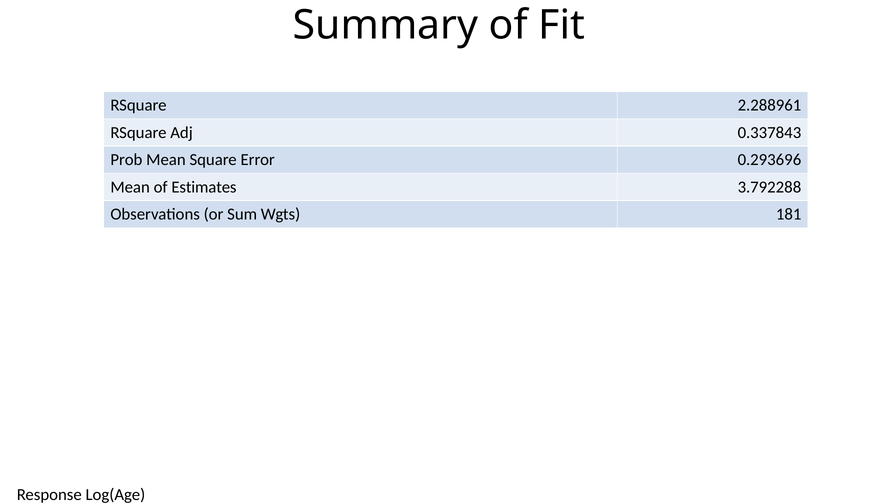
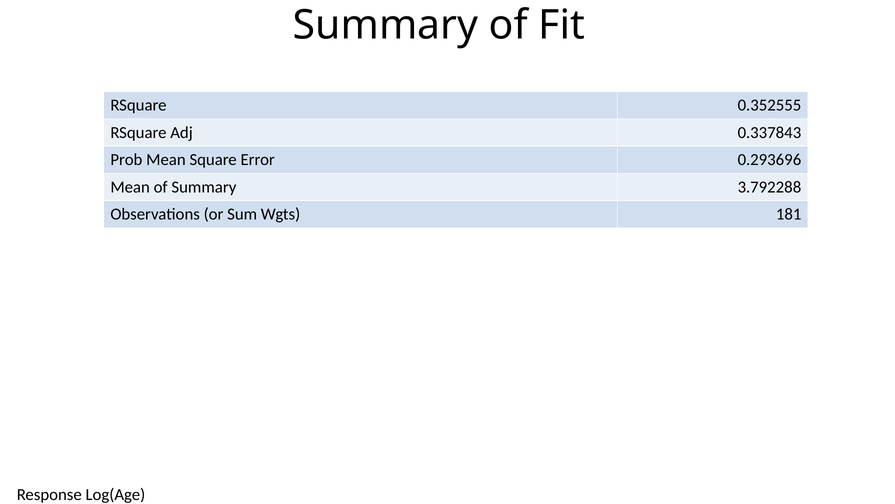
2.288961: 2.288961 -> 0.352555
of Estimates: Estimates -> Summary
